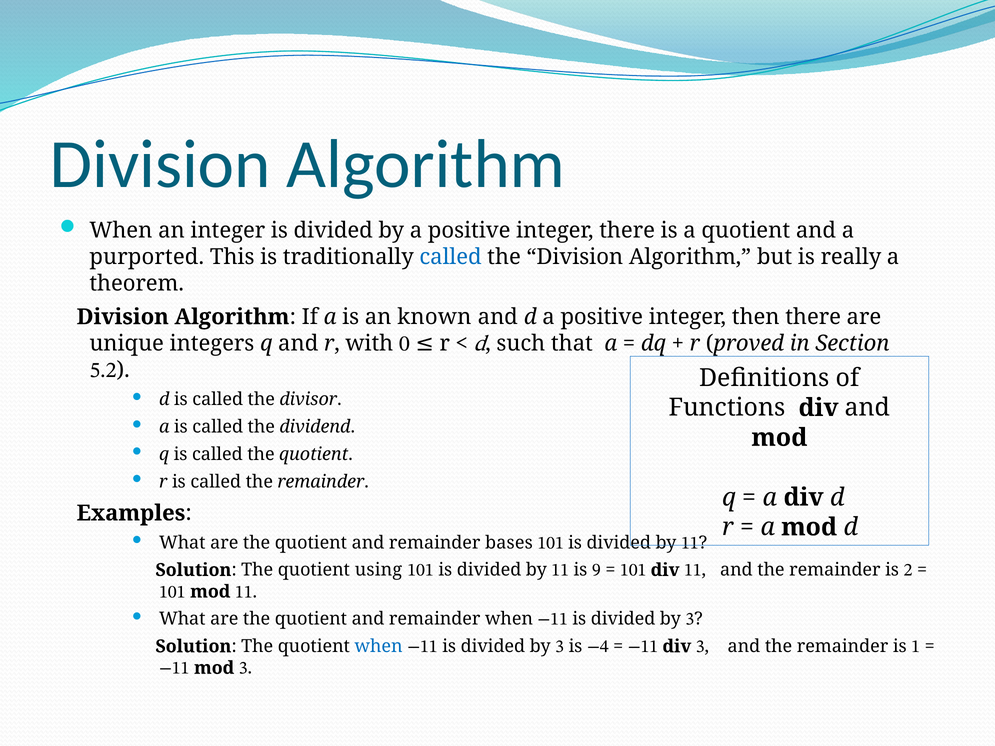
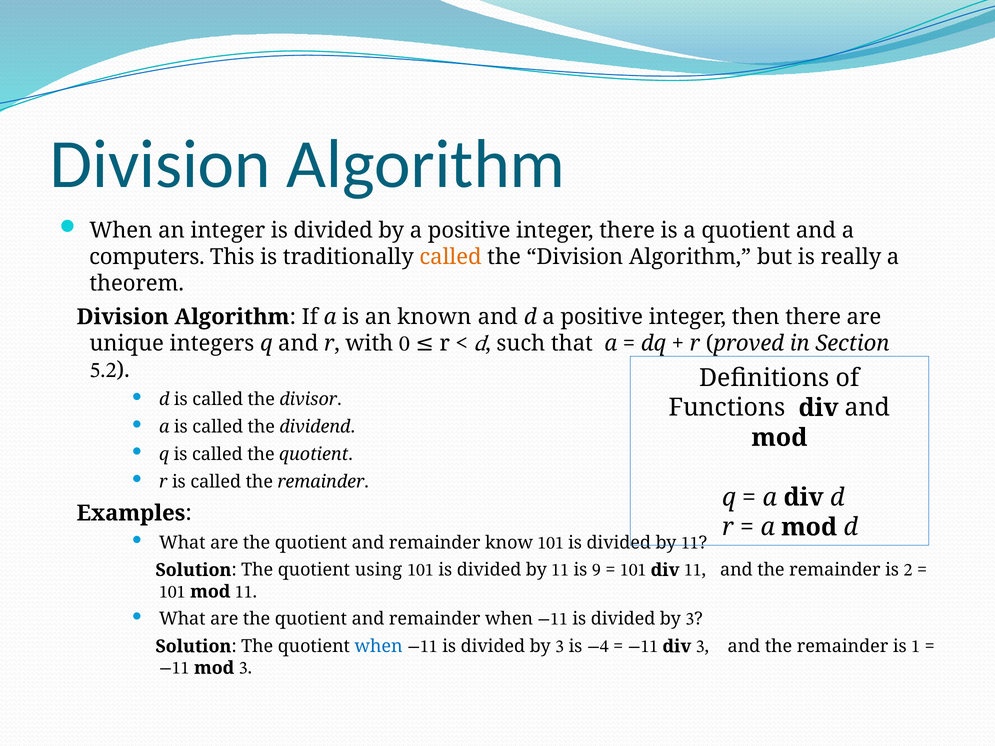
purported: purported -> computers
called at (451, 257) colour: blue -> orange
bases: bases -> know
